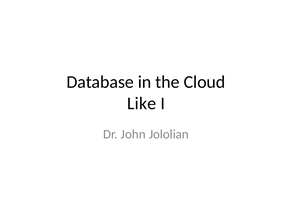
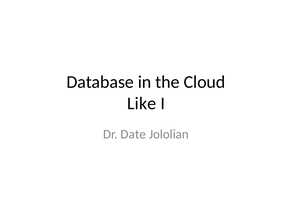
John: John -> Date
